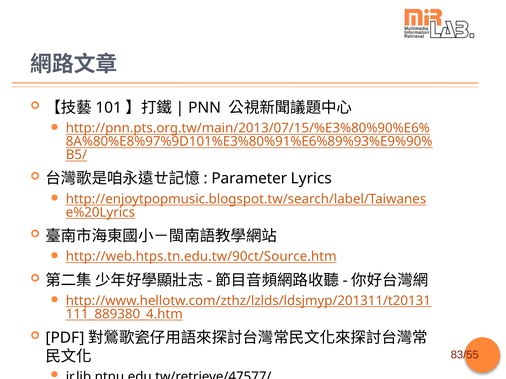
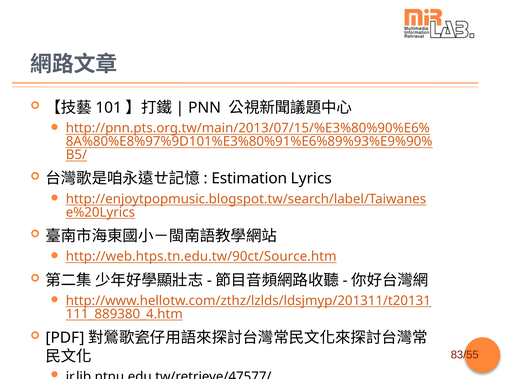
Parameter: Parameter -> Estimation
